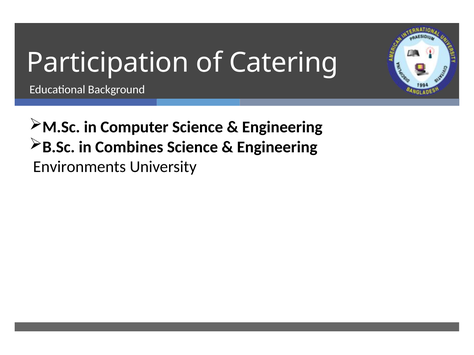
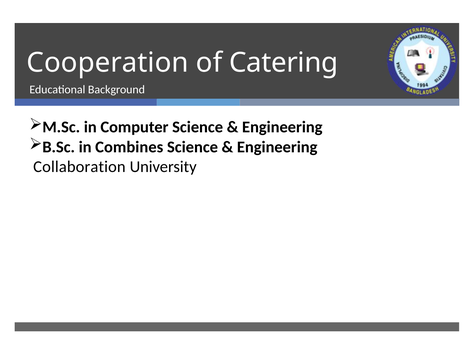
Participation: Participation -> Cooperation
Environments: Environments -> Collaboration
